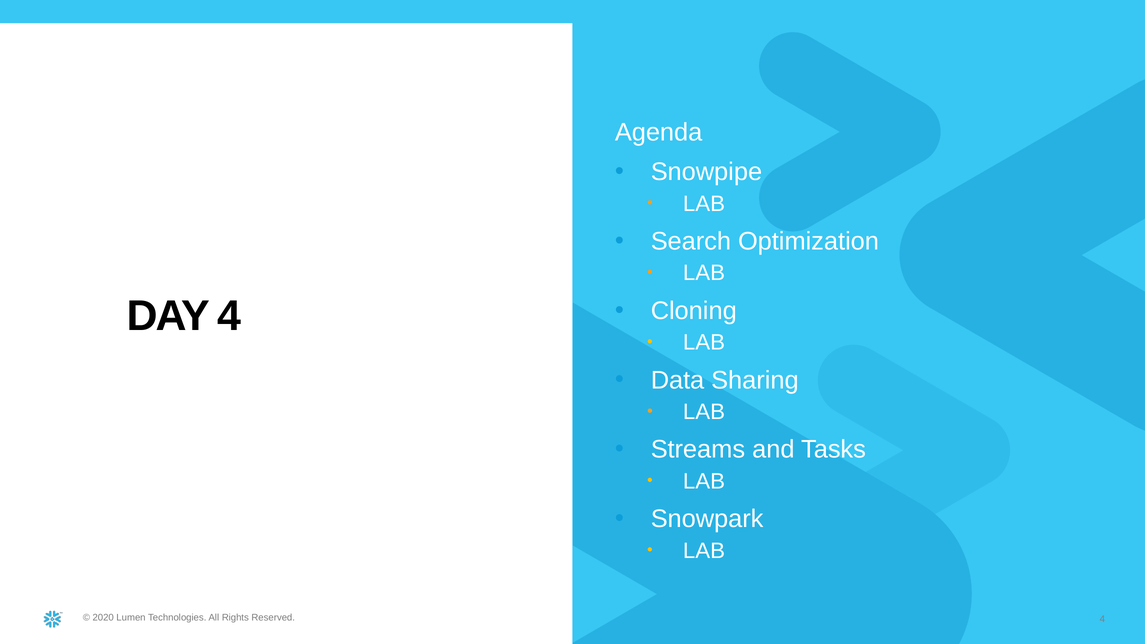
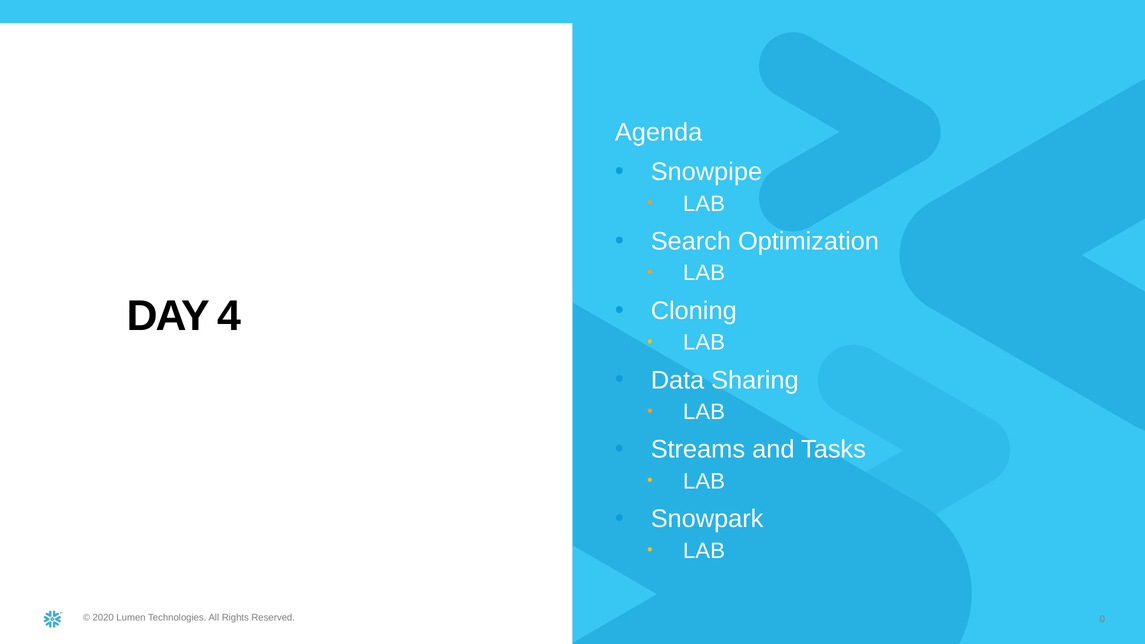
4 at (1102, 619): 4 -> 0
